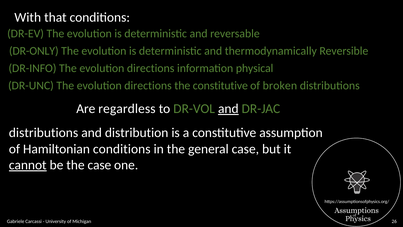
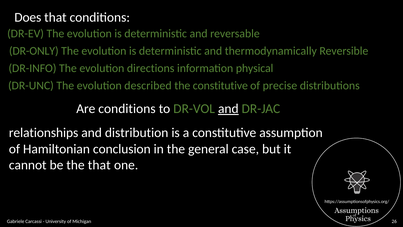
With: With -> Does
DR-UNC The evolution directions: directions -> described
broken: broken -> precise
Are regardless: regardless -> conditions
distributions at (44, 133): distributions -> relationships
Hamiltonian conditions: conditions -> conclusion
cannot underline: present -> none
the case: case -> that
